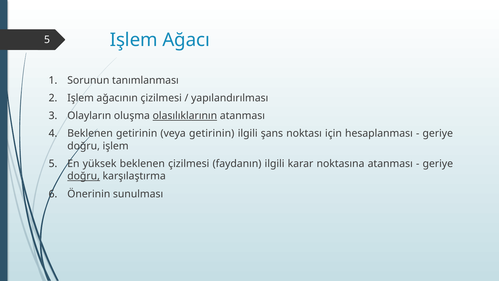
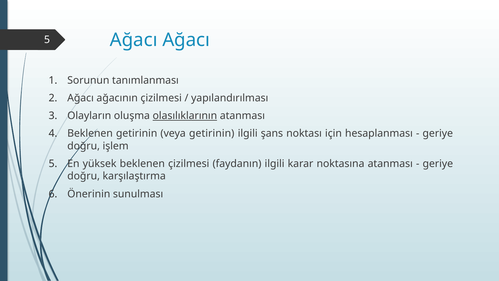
5 Işlem: Işlem -> Ağacı
Işlem at (81, 98): Işlem -> Ağacı
doğru at (84, 176) underline: present -> none
